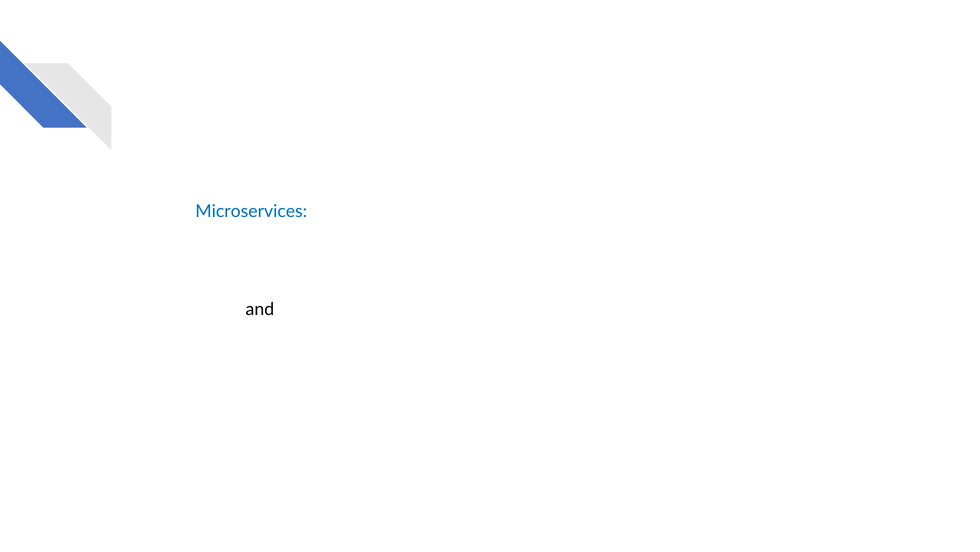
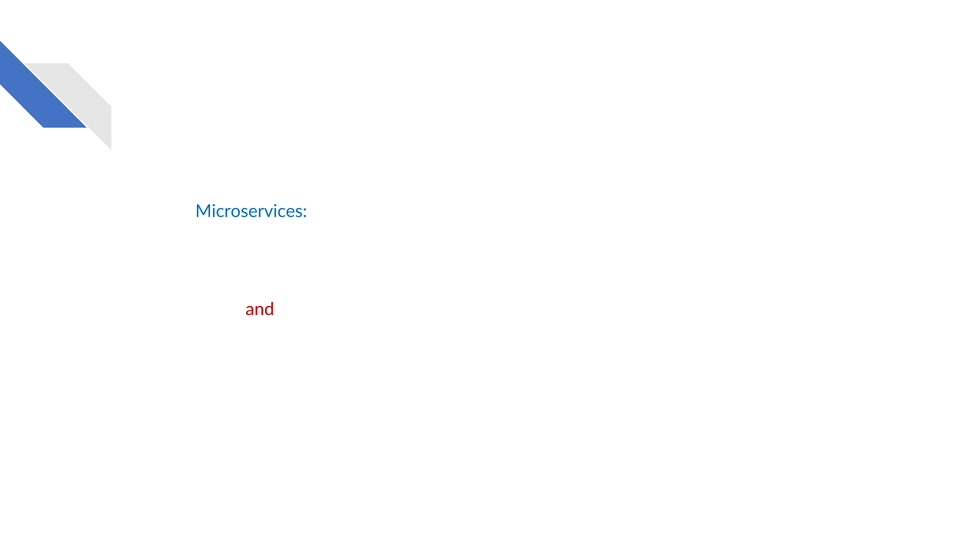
and at (260, 309) colour: black -> red
